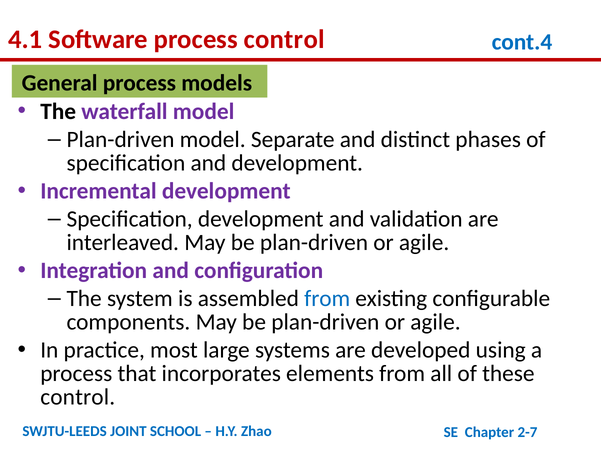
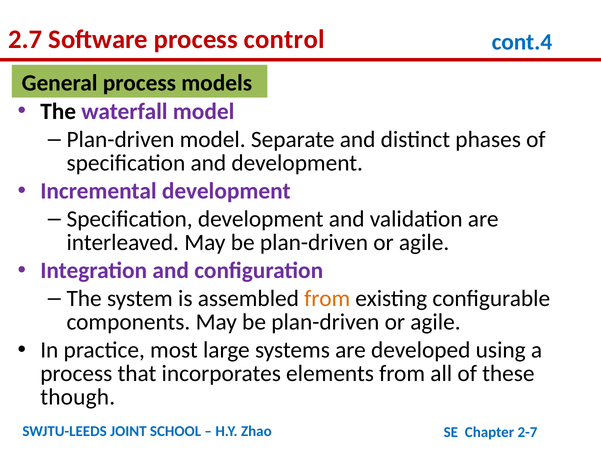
4.1: 4.1 -> 2.7
from at (327, 299) colour: blue -> orange
control at (78, 397): control -> though
